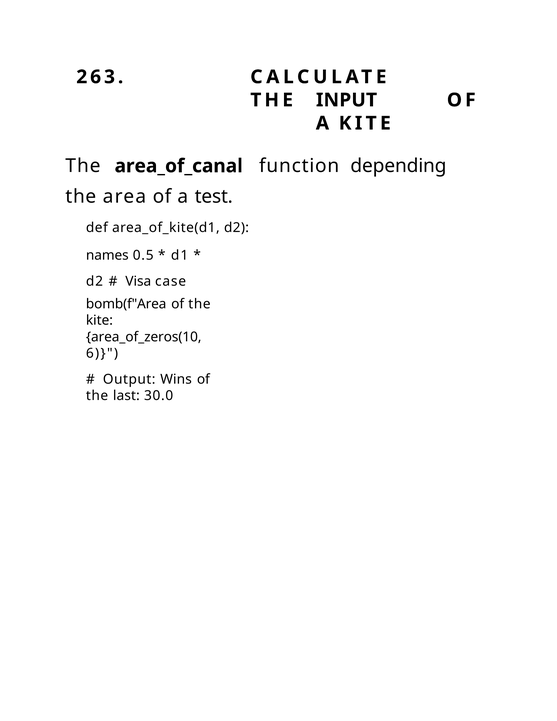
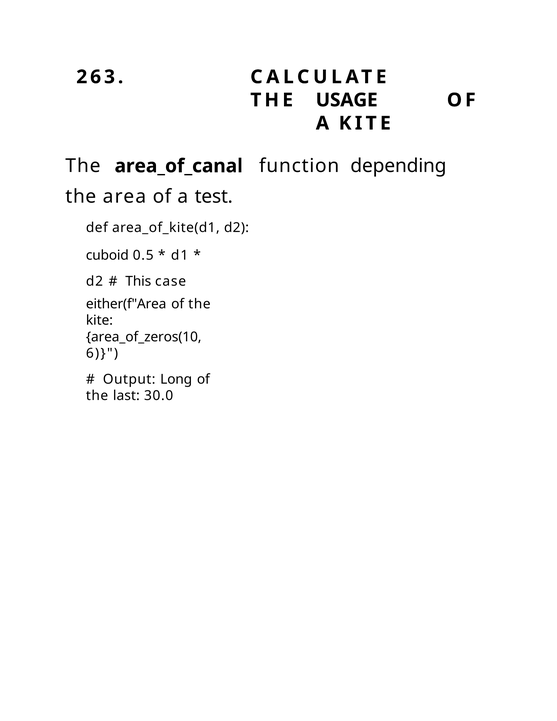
INPUT: INPUT -> USAGE
names: names -> cuboid
Visa: Visa -> This
bomb(f"Area: bomb(f"Area -> either(f"Area
Wins: Wins -> Long
